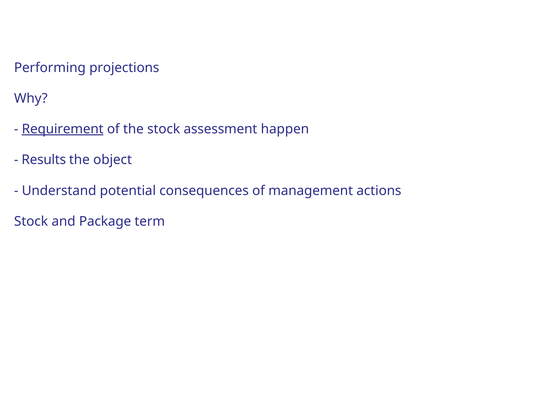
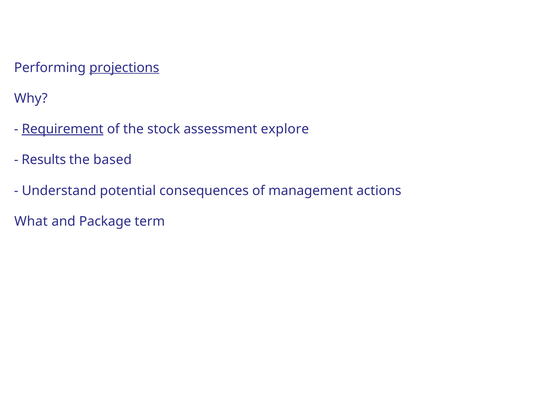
projections underline: none -> present
happen: happen -> explore
object: object -> based
Stock at (31, 222): Stock -> What
